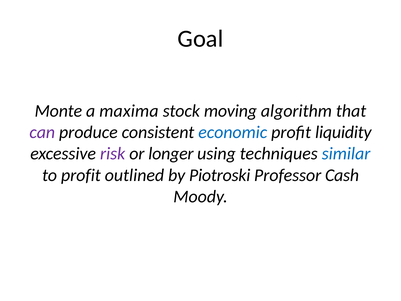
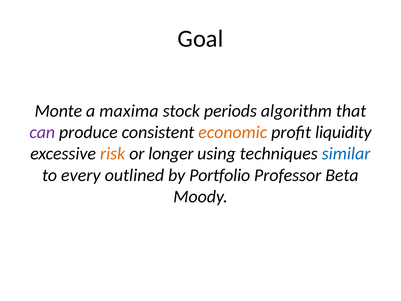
moving: moving -> periods
economic colour: blue -> orange
risk colour: purple -> orange
to profit: profit -> every
Piotroski: Piotroski -> Portfolio
Cash: Cash -> Beta
